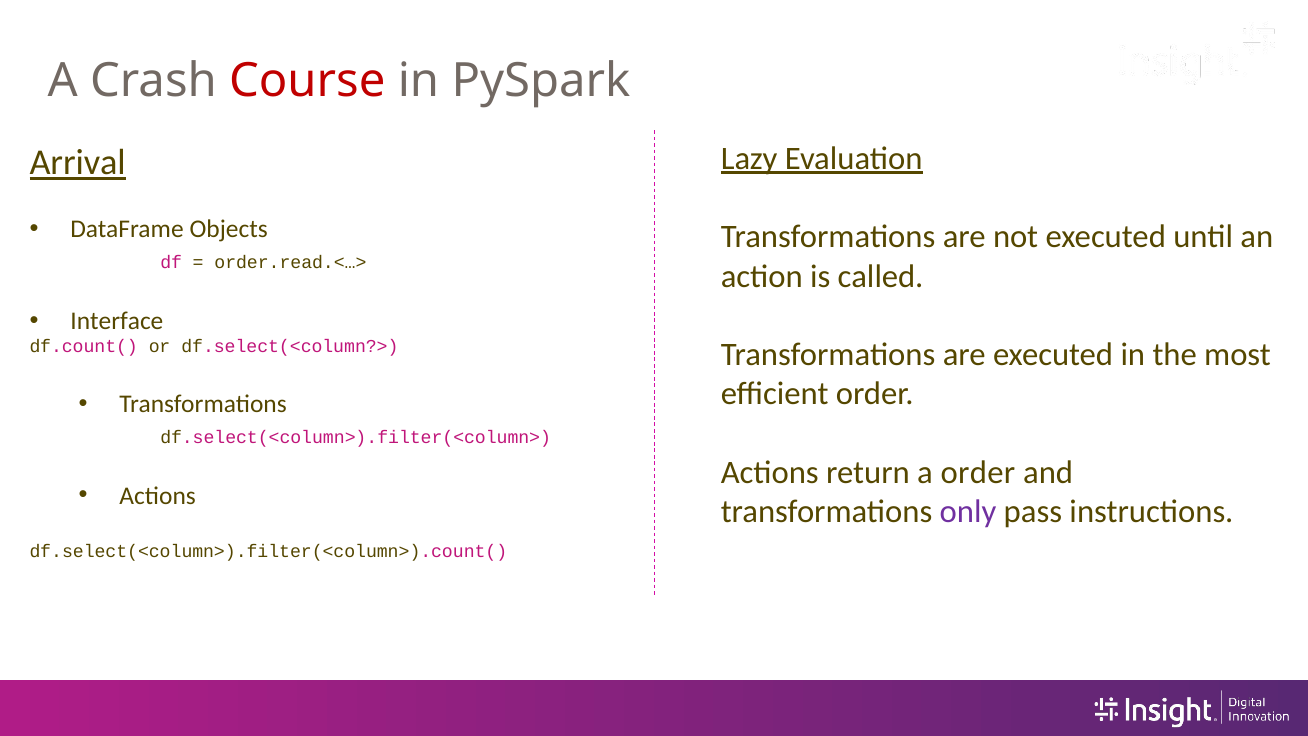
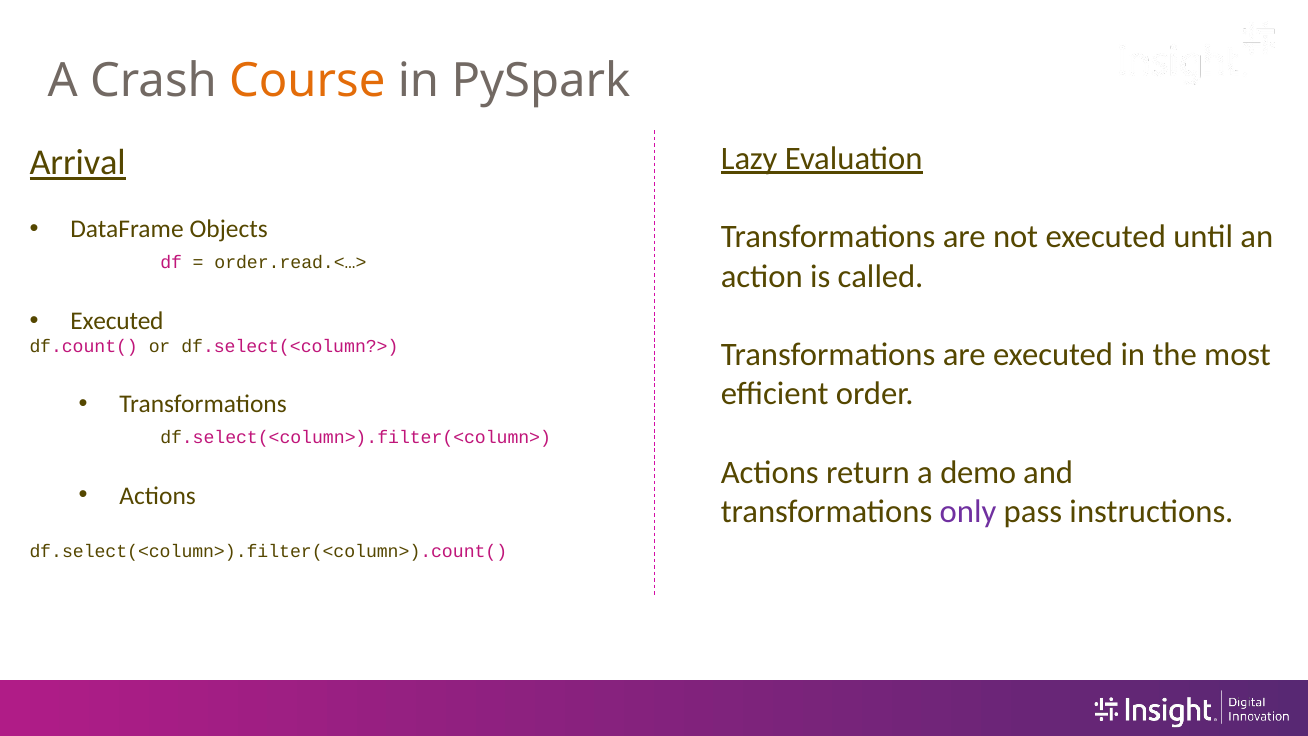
Course colour: red -> orange
Interface at (117, 321): Interface -> Executed
a order: order -> demo
